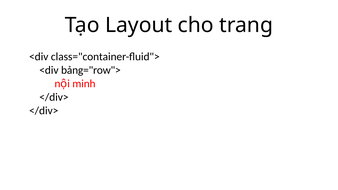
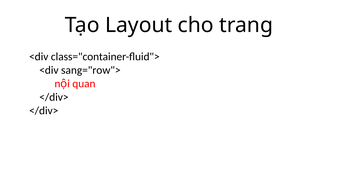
bảng="row">: bảng="row"> -> sang="row">
minh: minh -> quan
